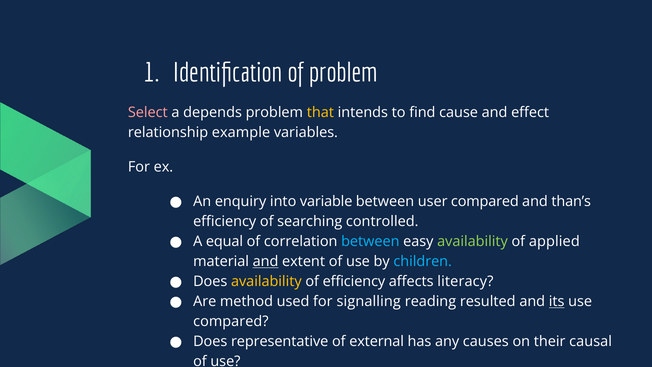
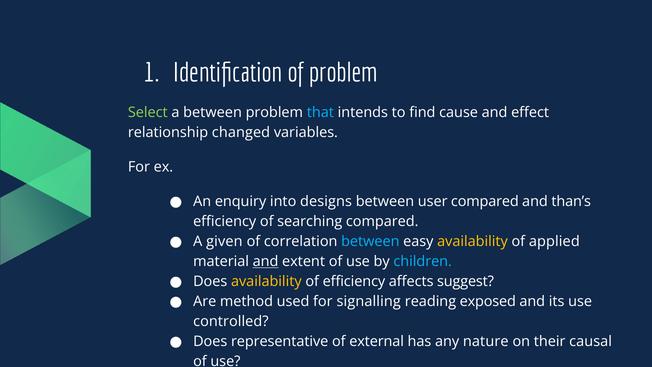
Select colour: pink -> light green
a depends: depends -> between
that colour: yellow -> light blue
example: example -> changed
variable: variable -> designs
searching controlled: controlled -> compared
equal: equal -> given
availability at (472, 241) colour: light green -> yellow
literacy: literacy -> suggest
resulted: resulted -> exposed
its underline: present -> none
compared at (231, 321): compared -> controlled
causes: causes -> nature
